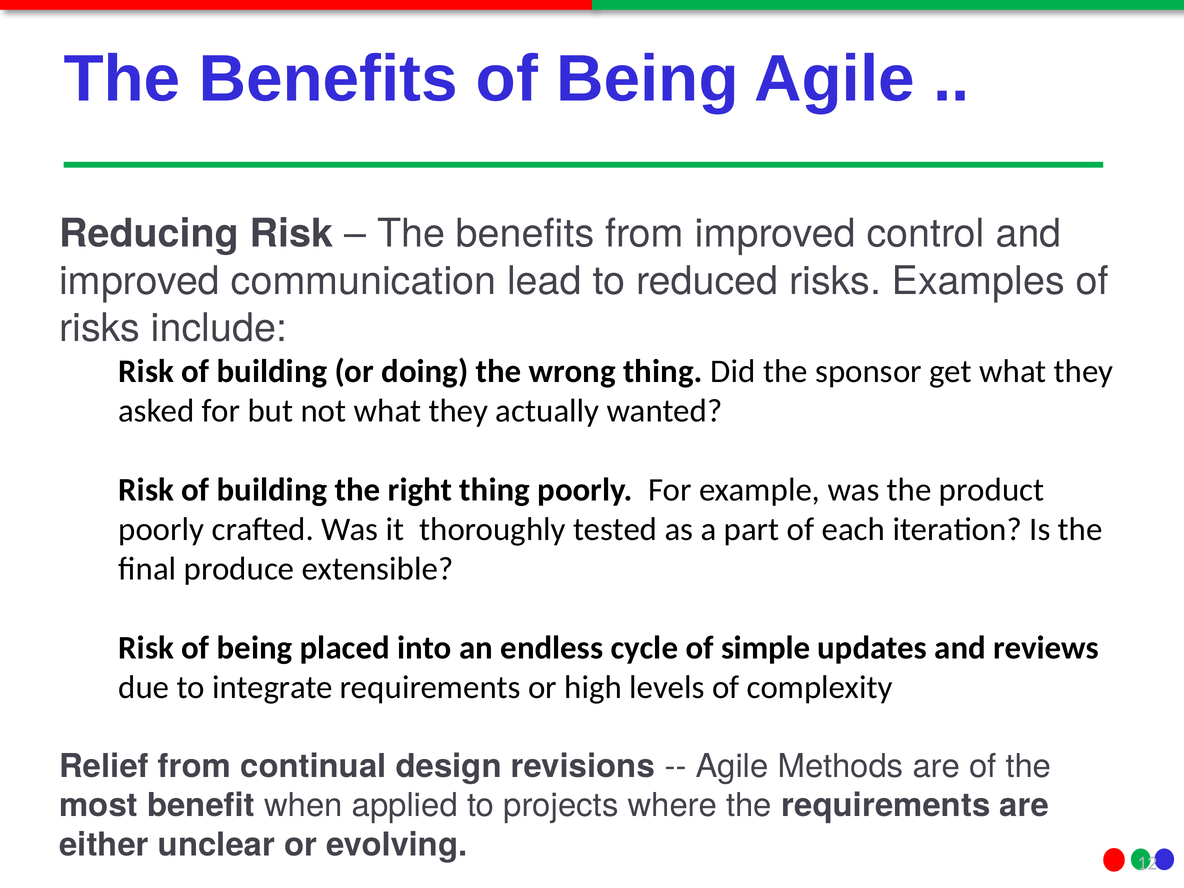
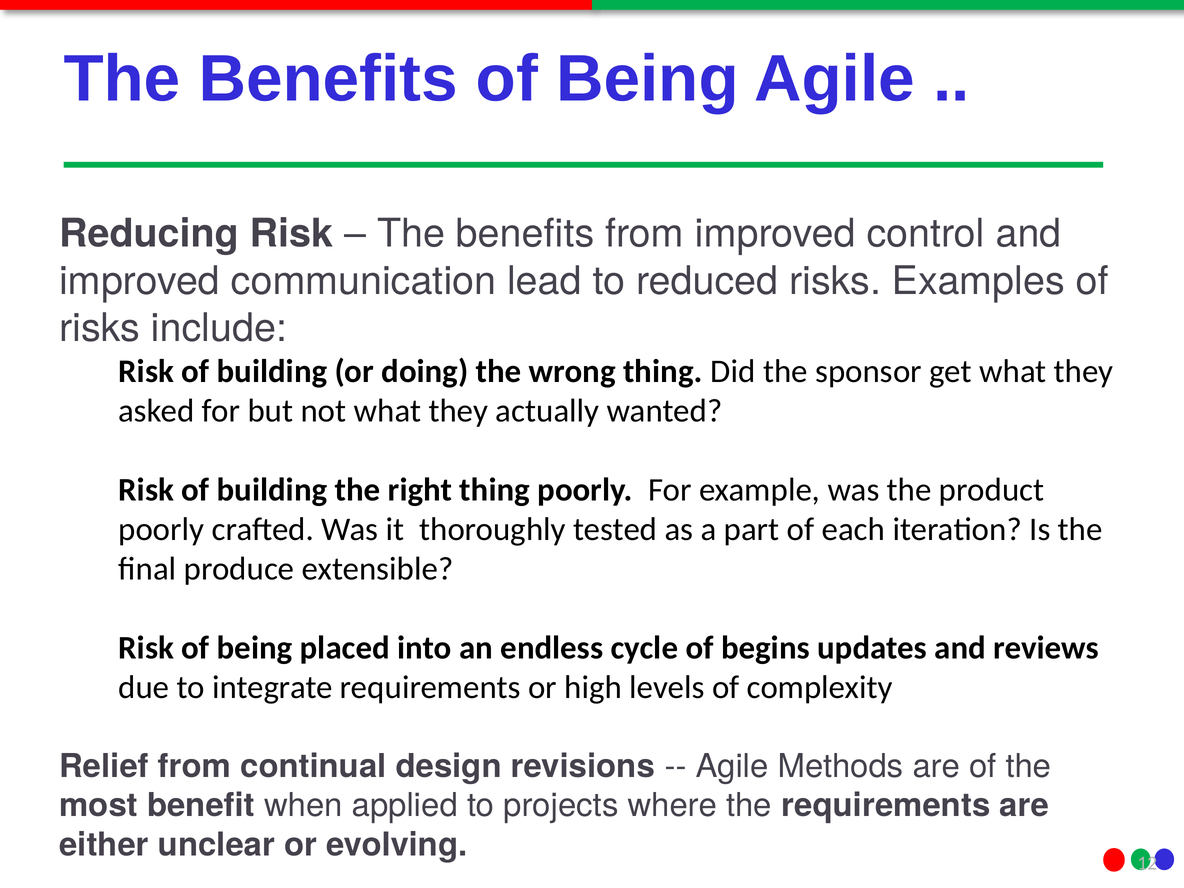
simple: simple -> begins
